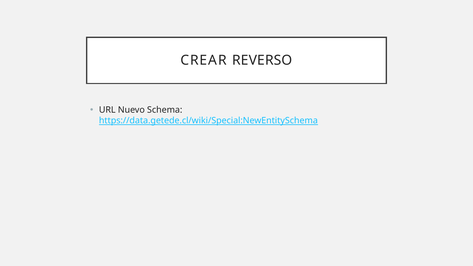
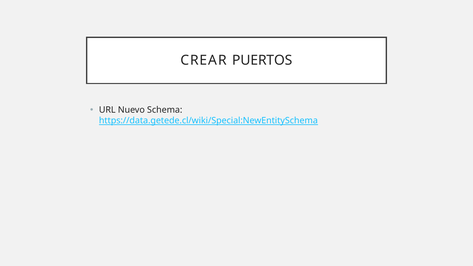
REVERSO: REVERSO -> PUERTOS
